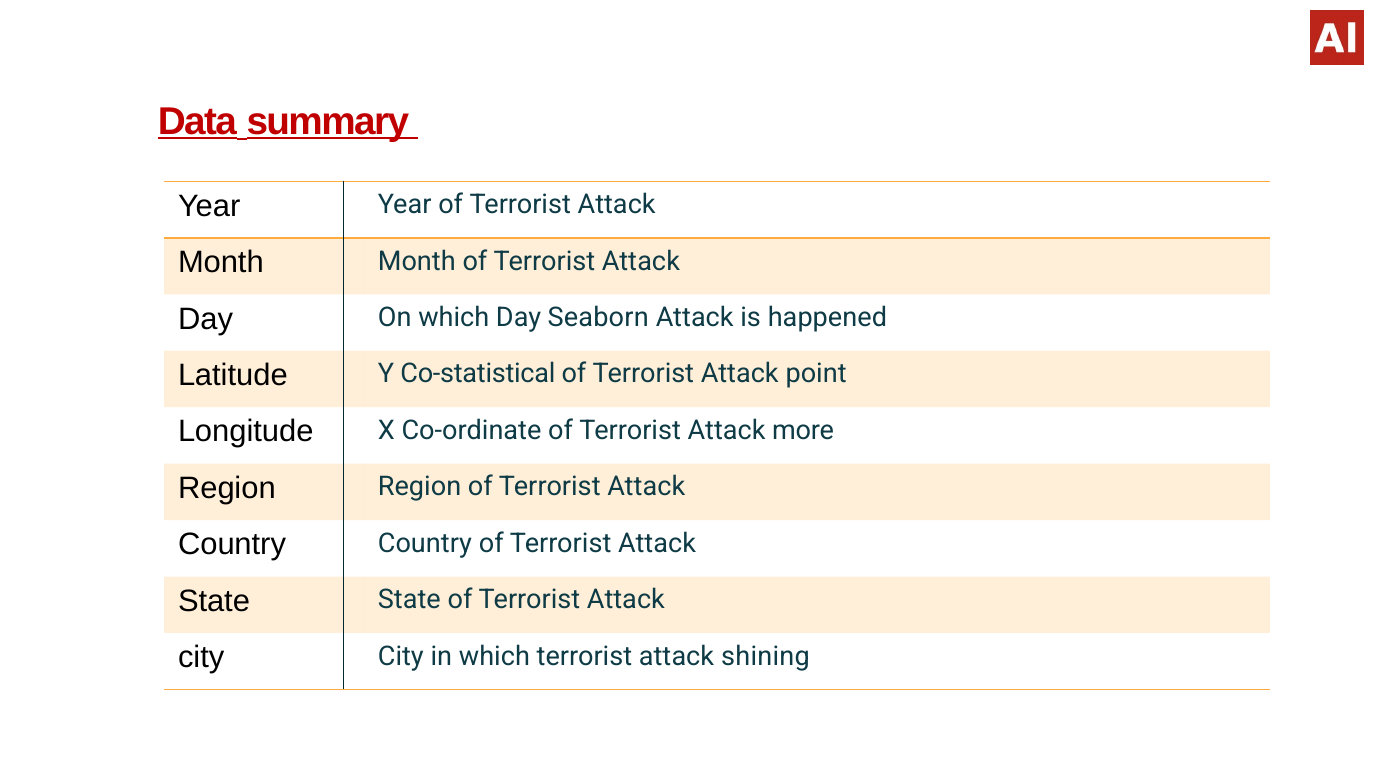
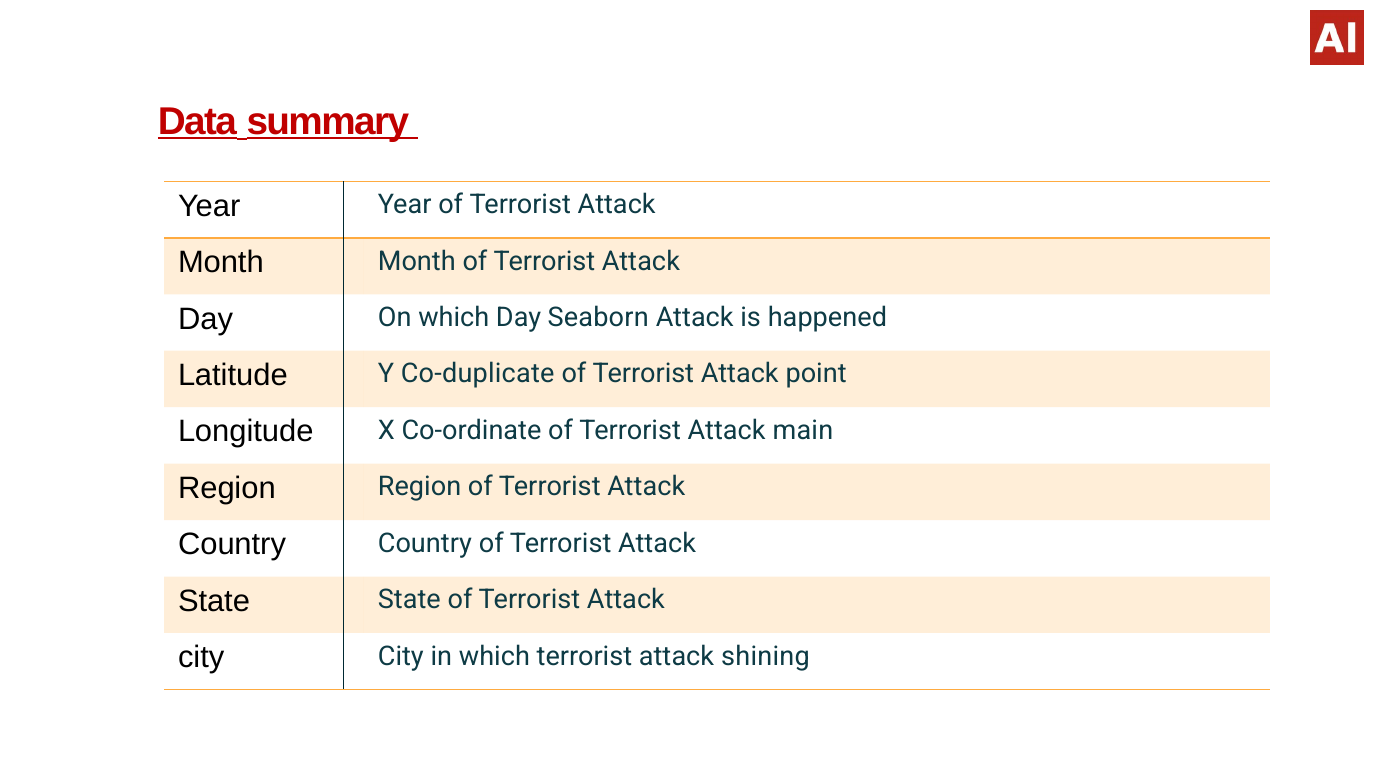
Co-statistical: Co-statistical -> Co-duplicate
more: more -> main
